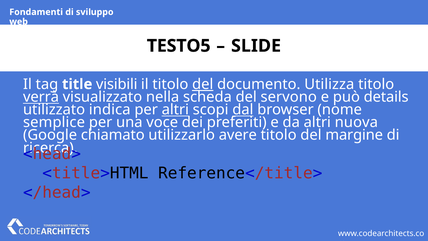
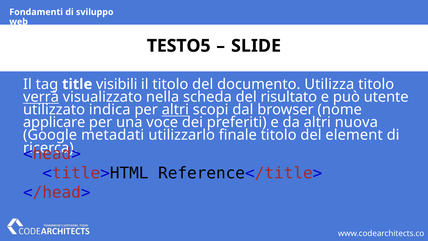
del at (203, 84) underline: present -> none
servono: servono -> risultato
details: details -> utente
dal underline: present -> none
semplice: semplice -> applicare
chiamato: chiamato -> metadati
avere: avere -> finale
margine: margine -> element
